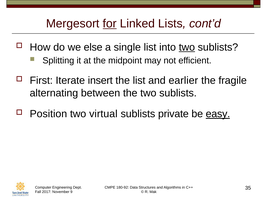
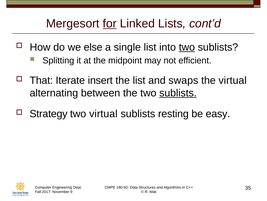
First: First -> That
earlier: earlier -> swaps
the fragile: fragile -> virtual
sublists at (178, 93) underline: none -> present
Position: Position -> Strategy
private: private -> resting
easy underline: present -> none
